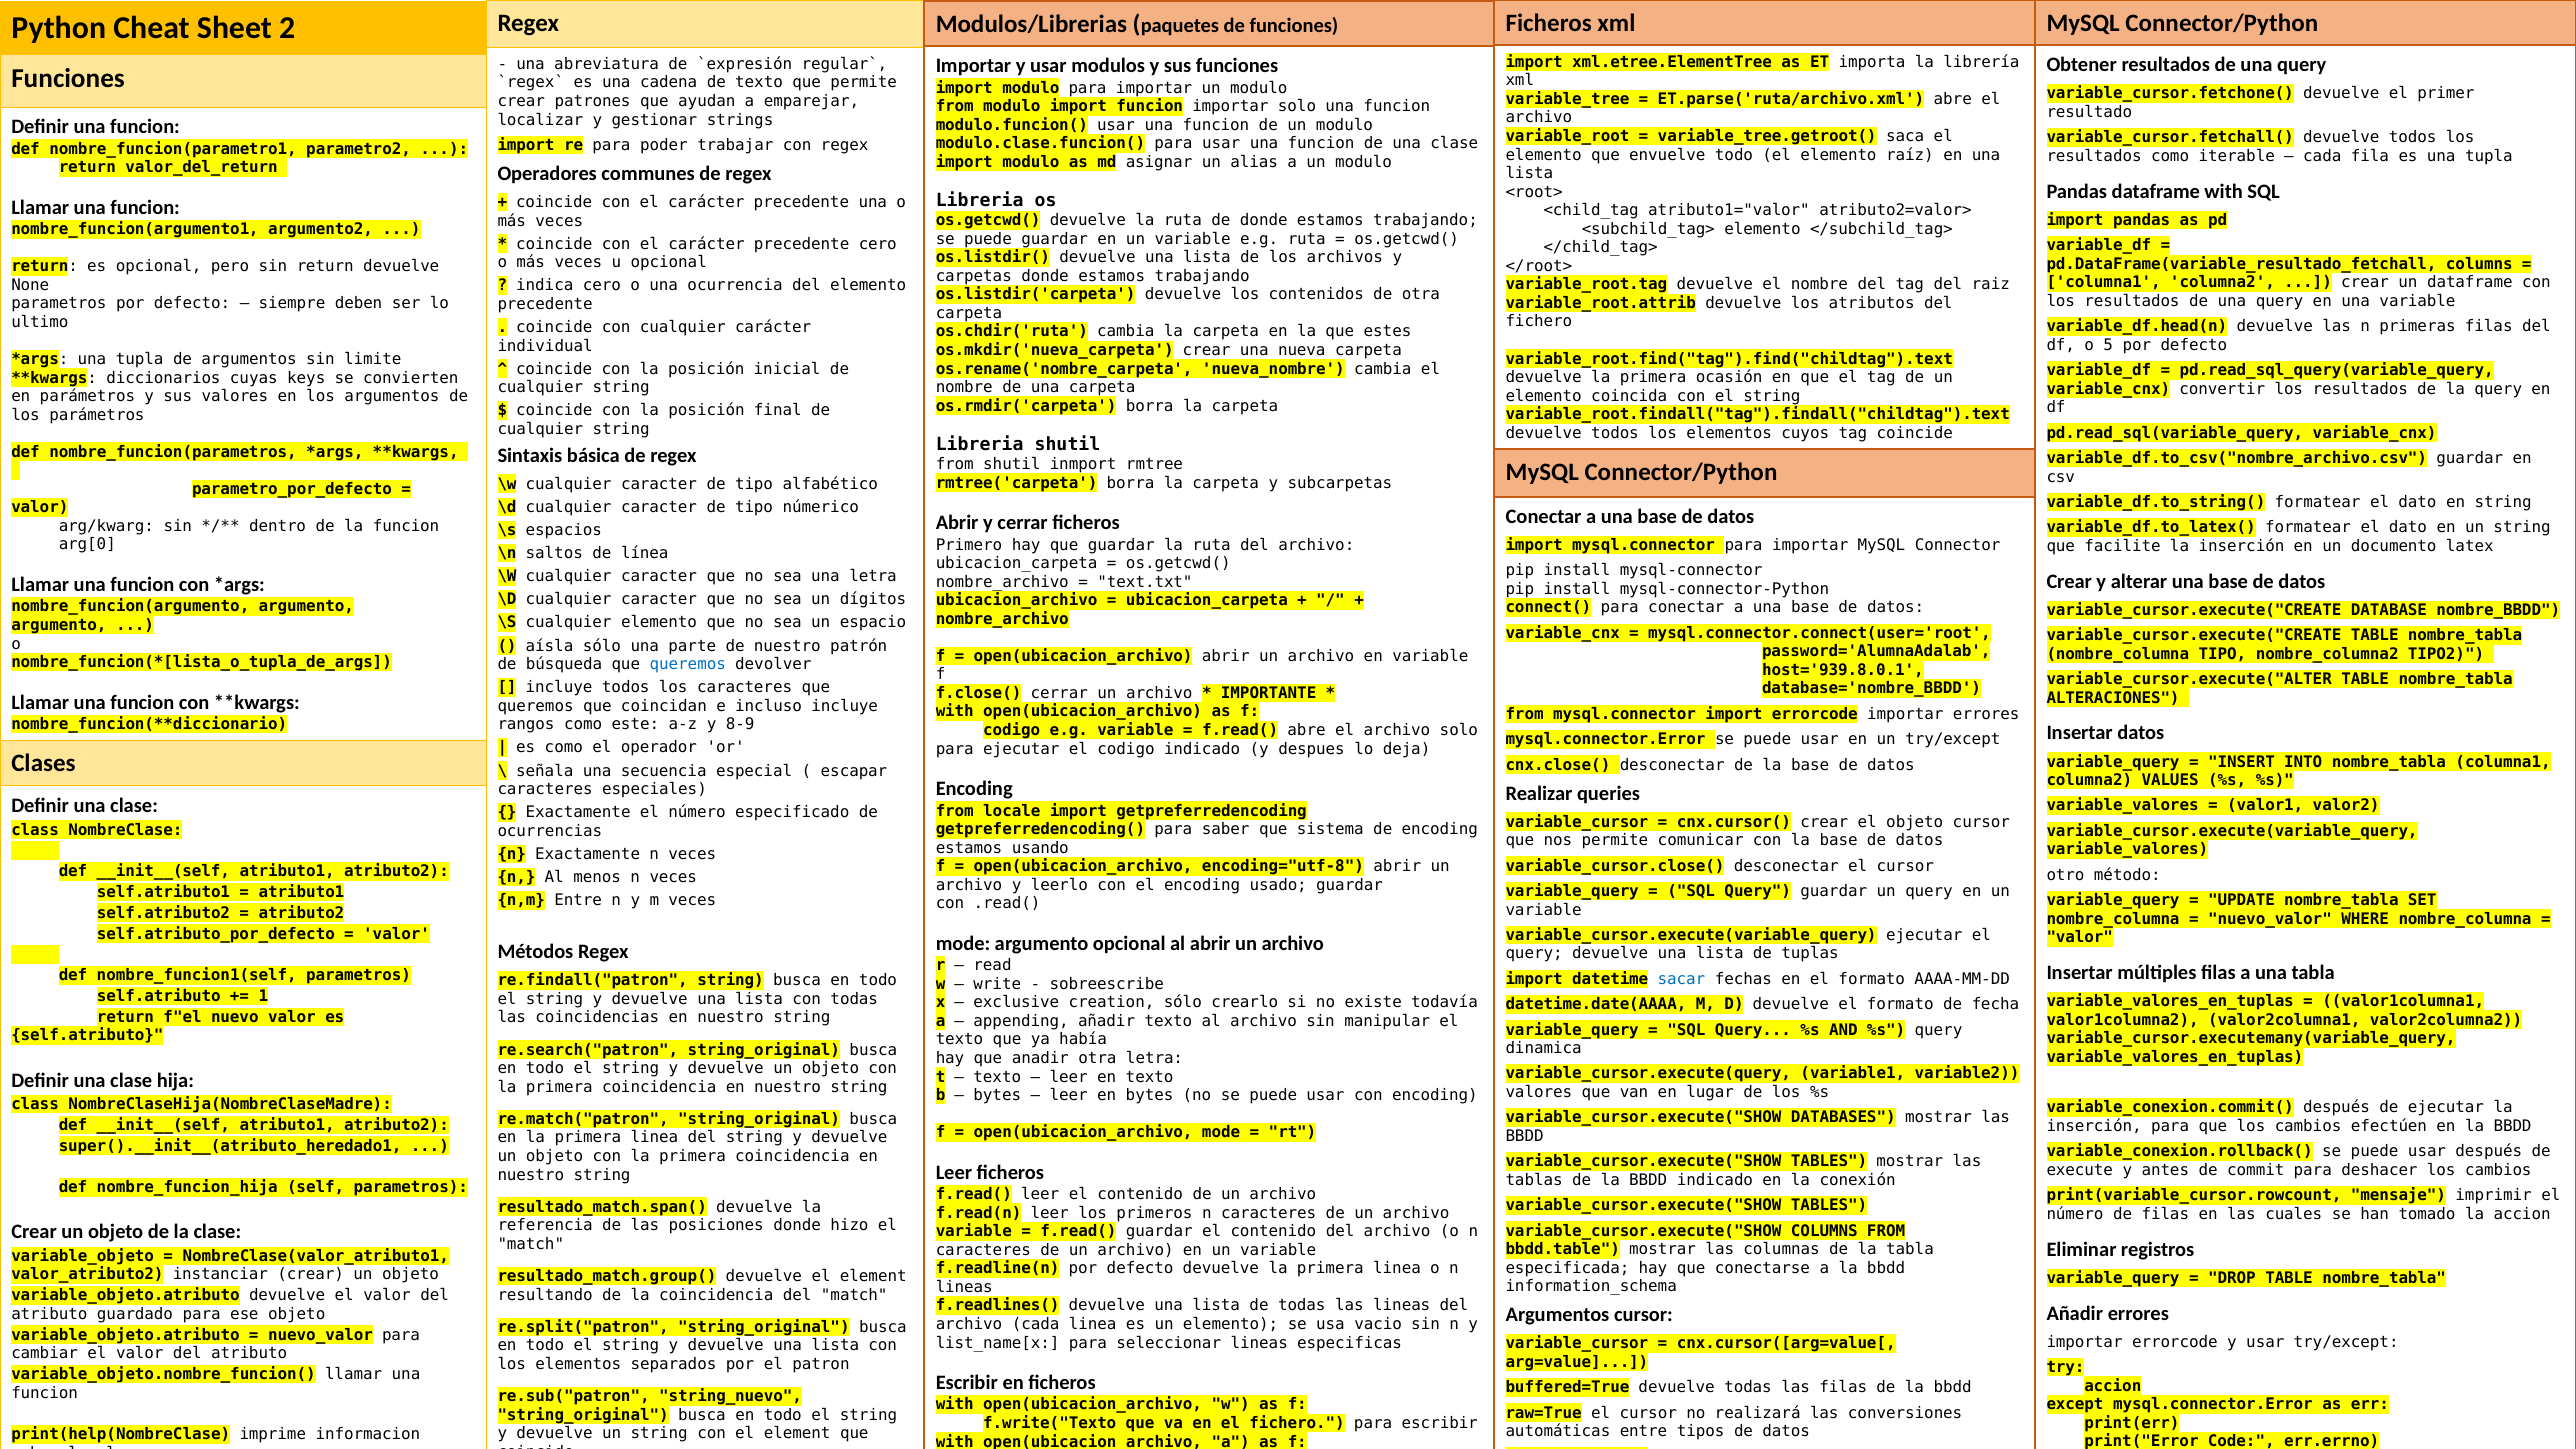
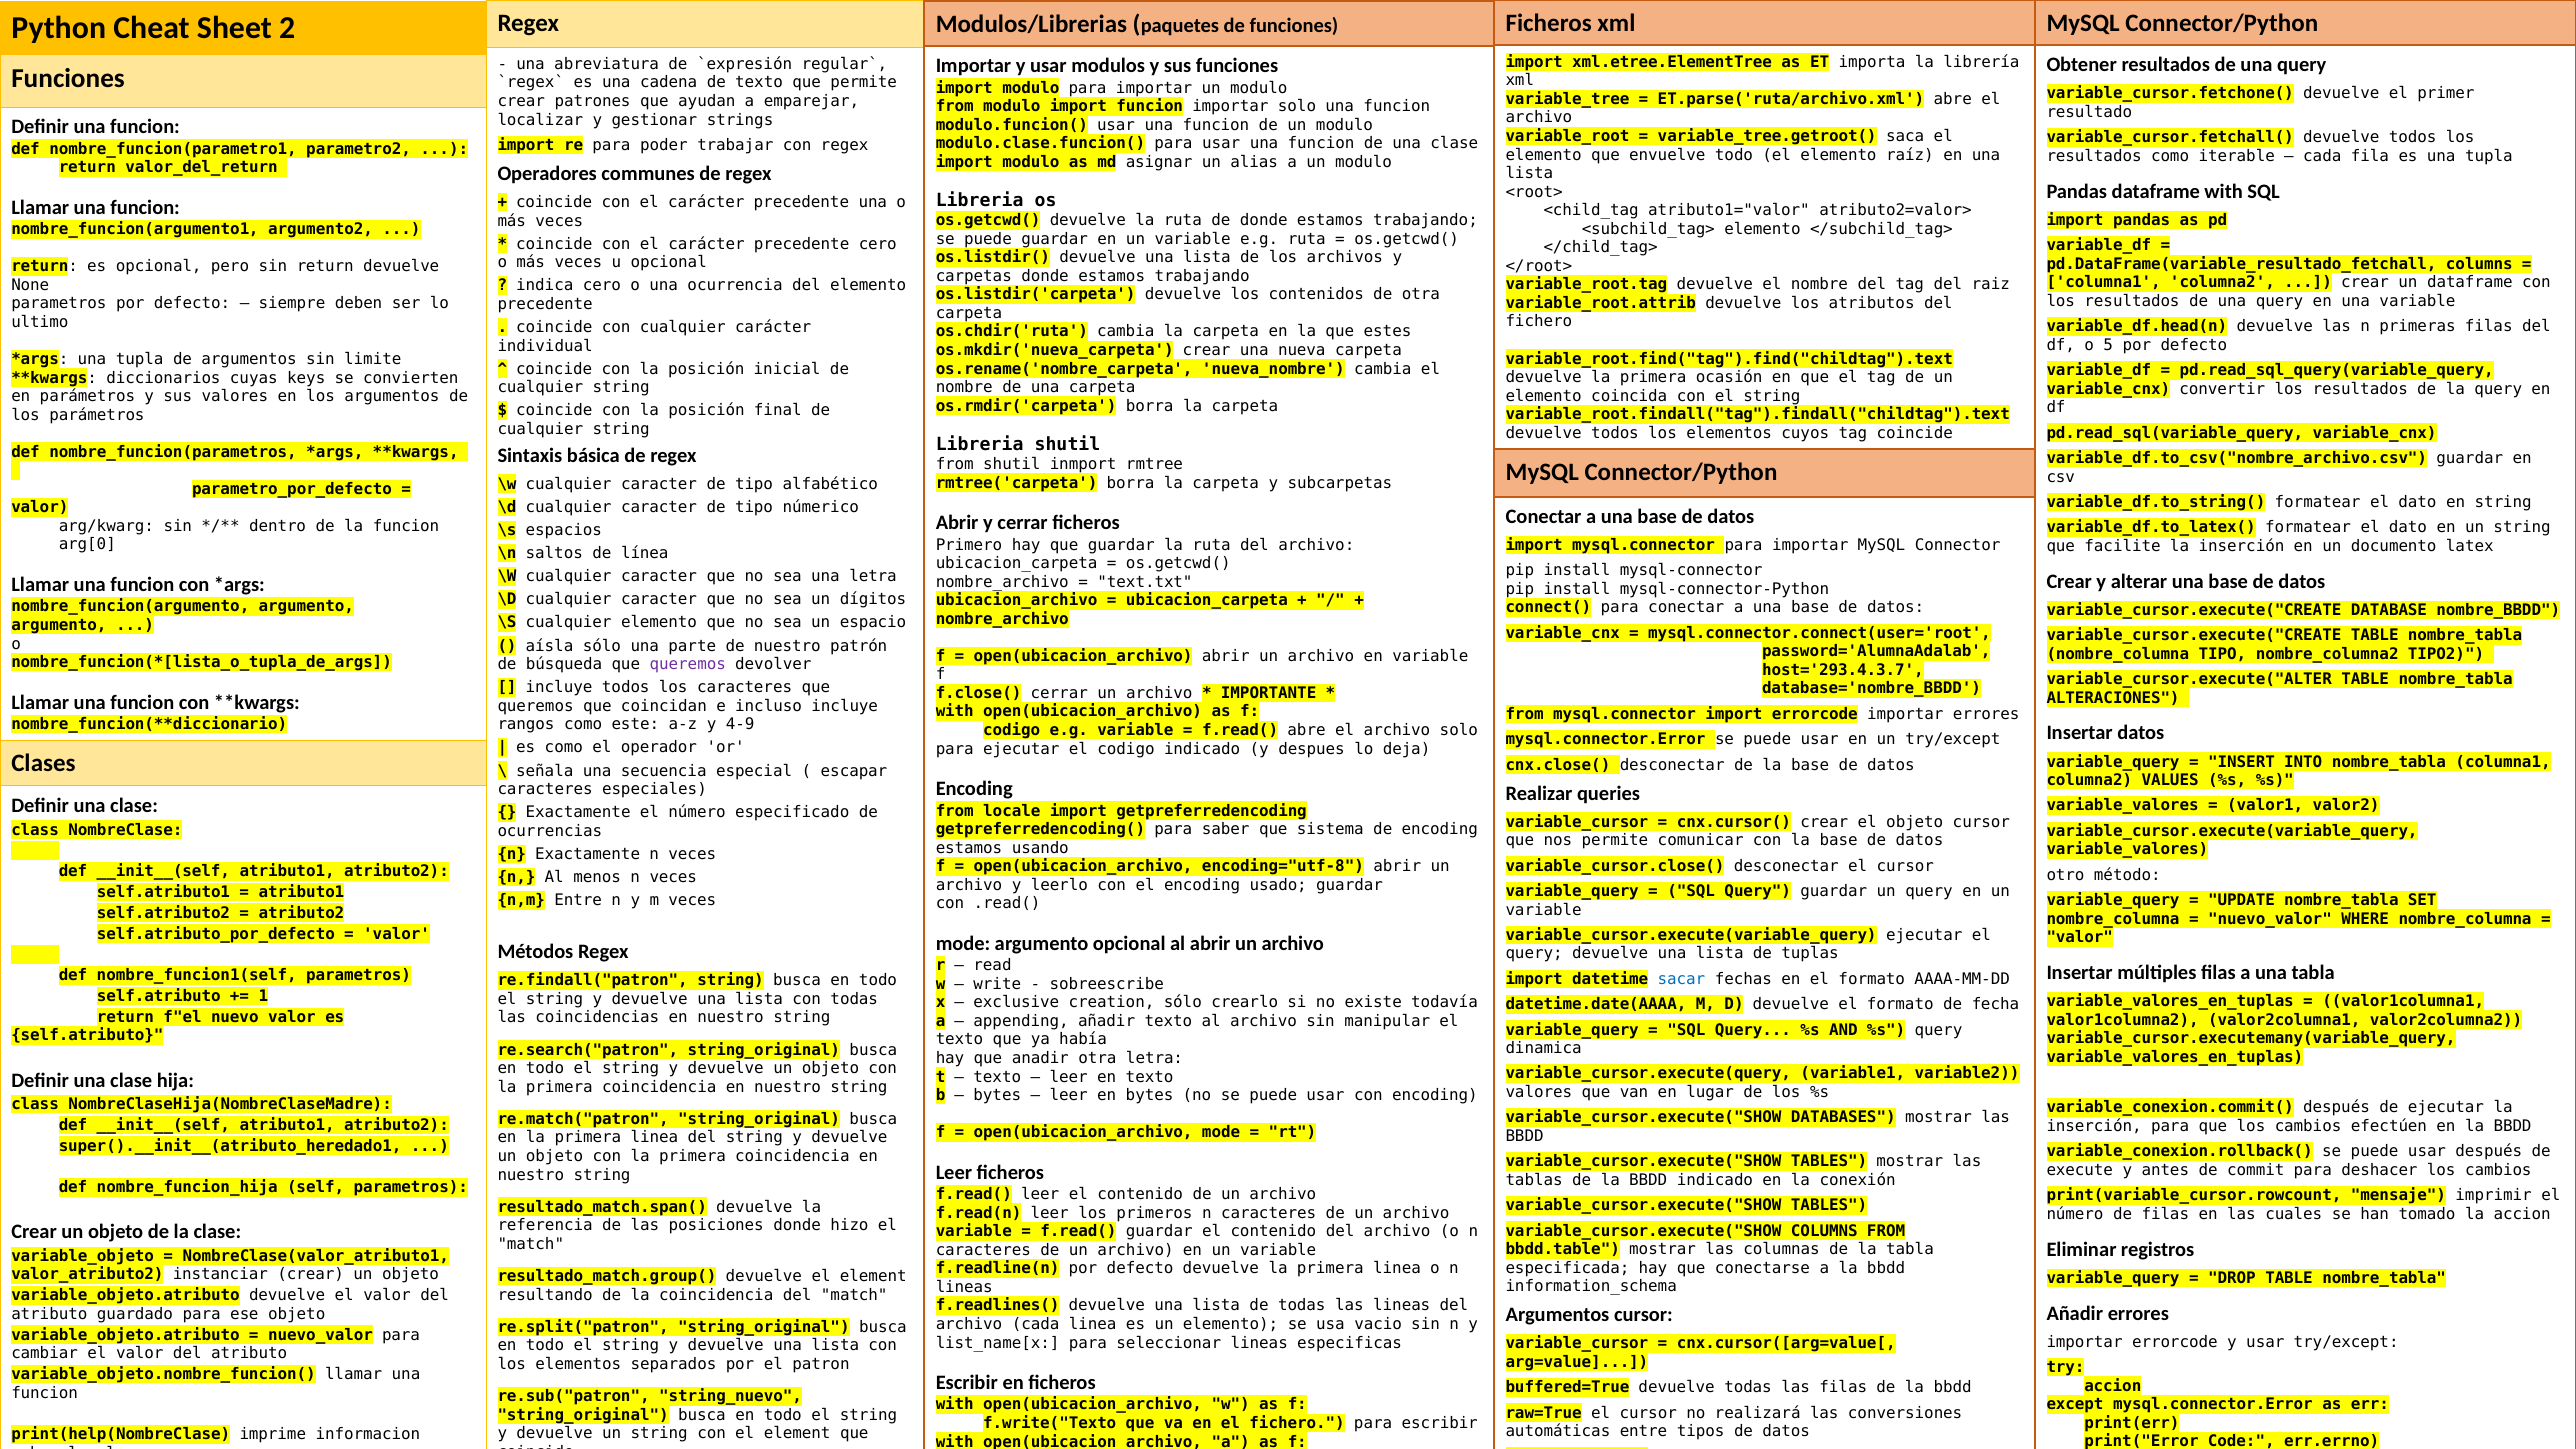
queremos at (688, 664) colour: blue -> purple
host='939.8.0.1: host='939.8.0.1 -> host='293.4.3.7
8-9: 8-9 -> 4-9
